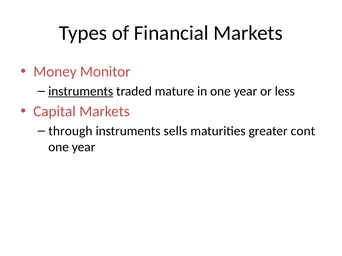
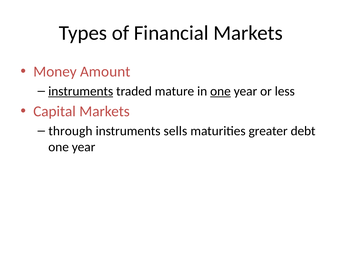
Monitor: Monitor -> Amount
one at (220, 91) underline: none -> present
cont: cont -> debt
